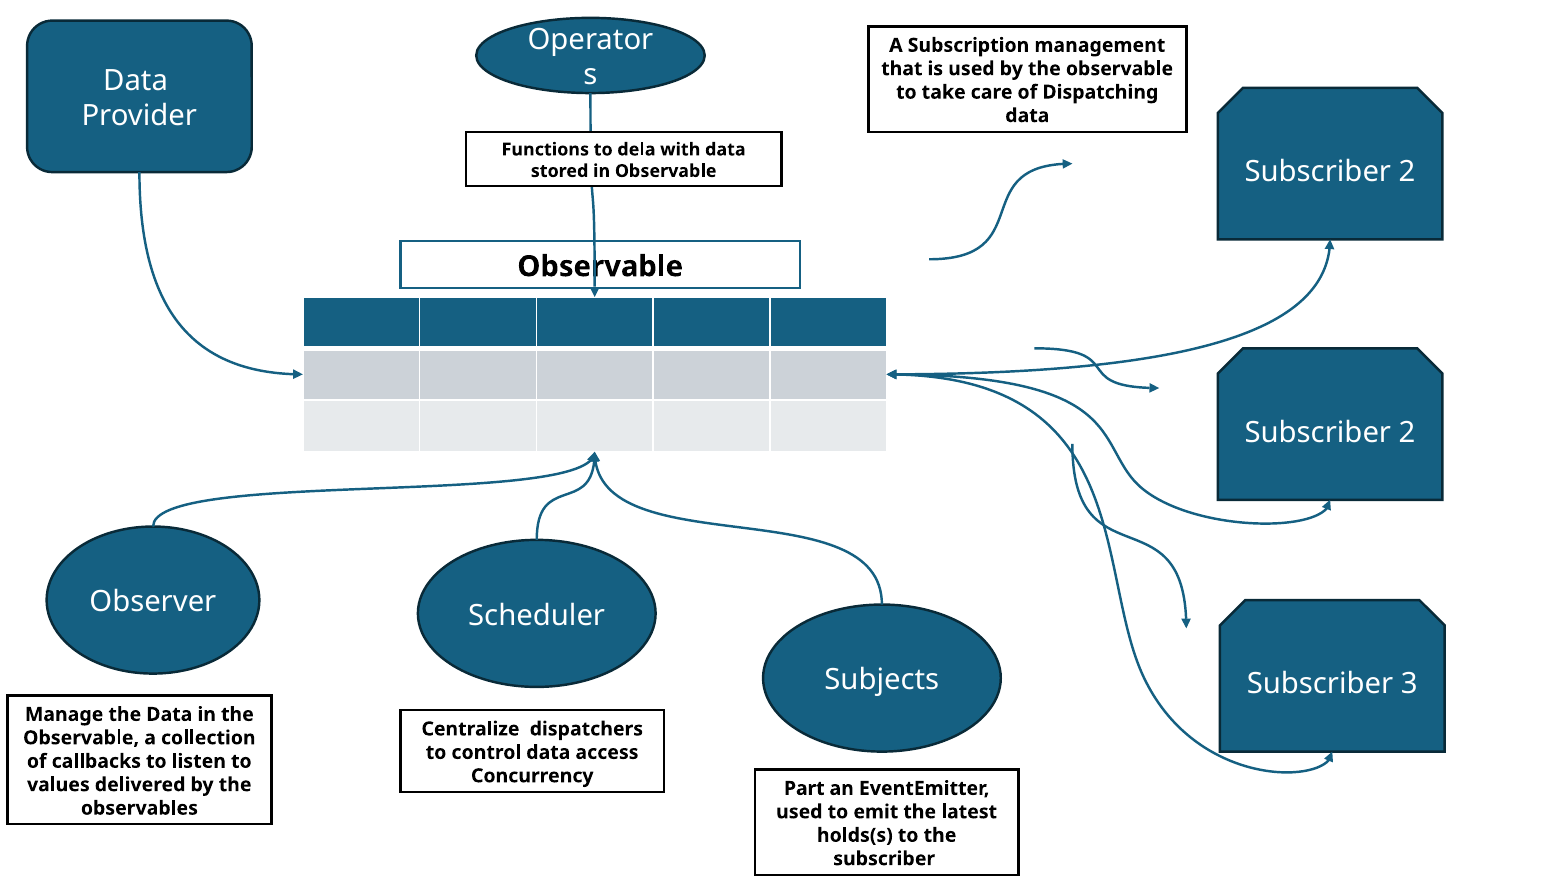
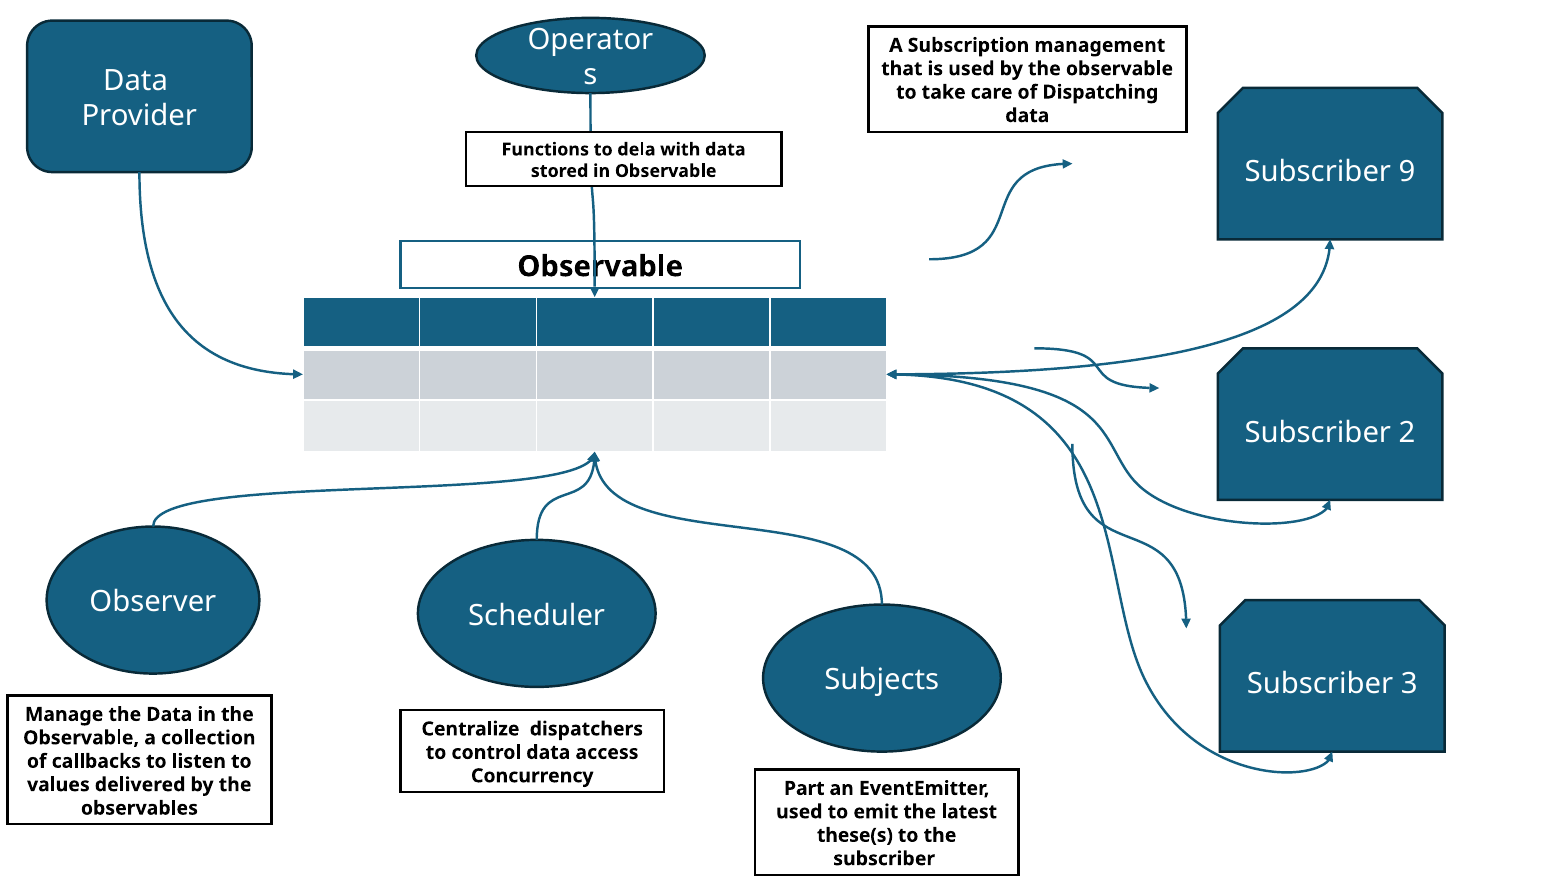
2 at (1407, 172): 2 -> 9
holds(s: holds(s -> these(s
